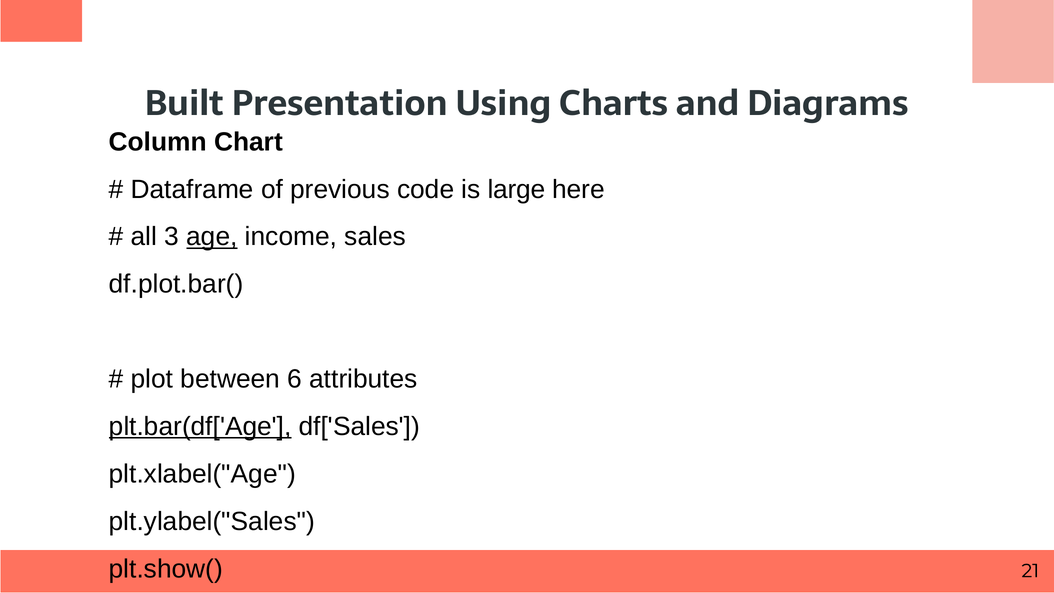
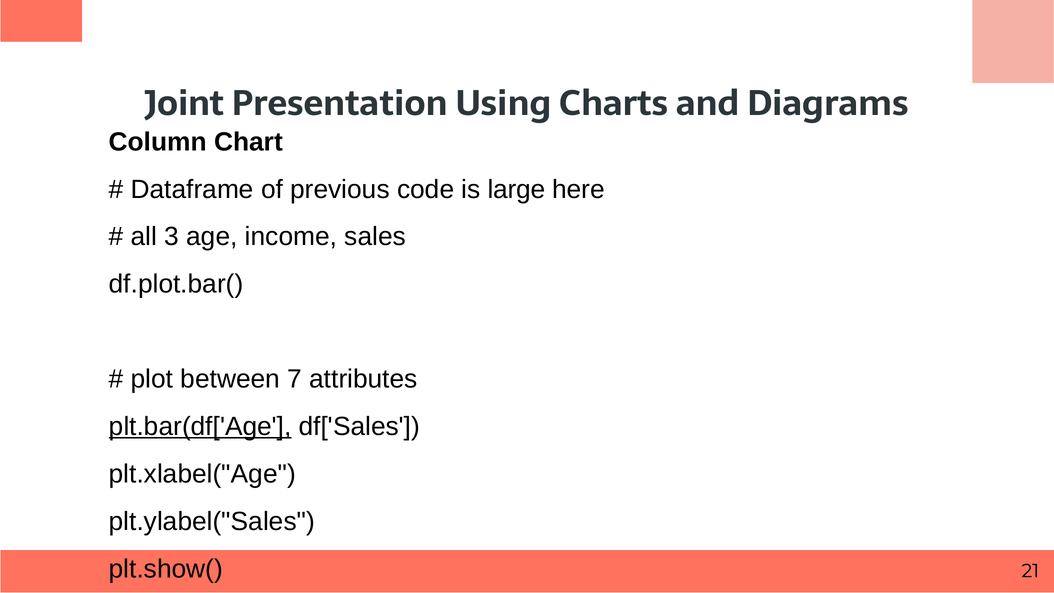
Built: Built -> Joint
age underline: present -> none
6: 6 -> 7
